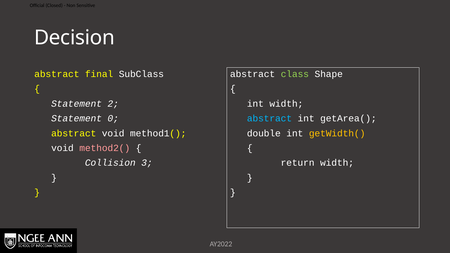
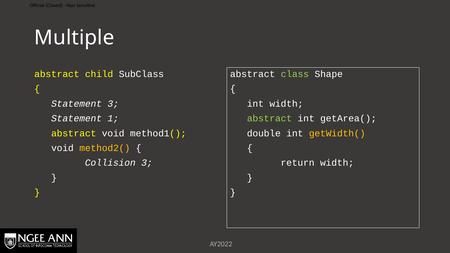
Decision: Decision -> Multiple
final: final -> child
Statement 2: 2 -> 3
0: 0 -> 1
abstract at (269, 119) colour: light blue -> light green
method2( colour: pink -> yellow
